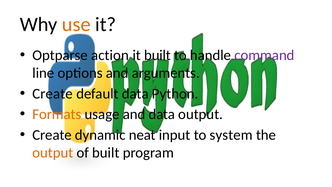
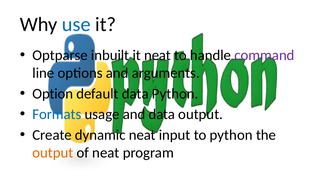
use colour: orange -> blue
action: action -> inbuilt
it built: built -> neat
Create at (53, 94): Create -> Option
Formats colour: orange -> blue
to system: system -> python
of built: built -> neat
